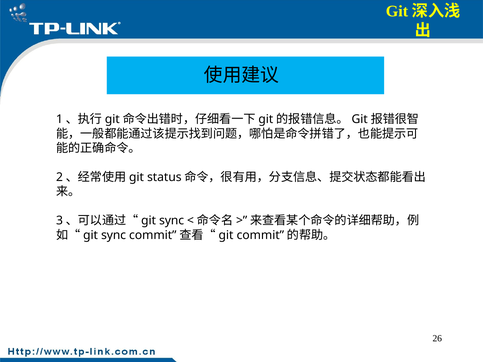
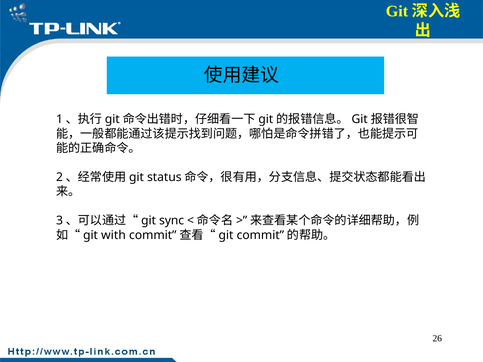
sync at (114, 235): sync -> with
